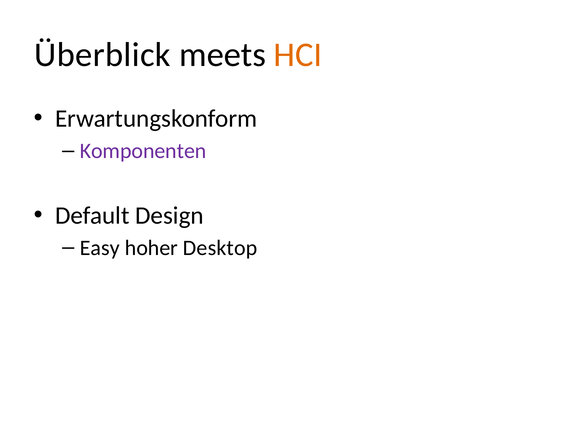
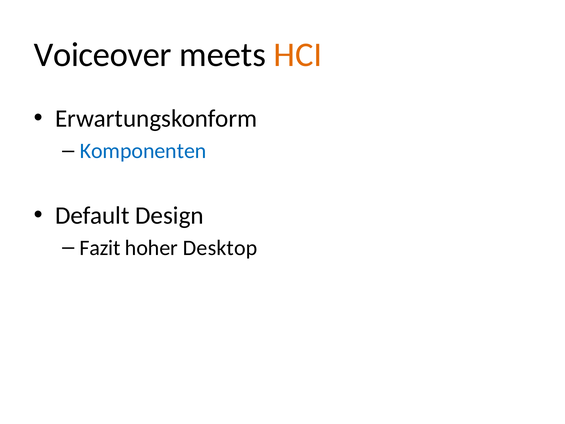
Überblick: Überblick -> Voiceover
Komponenten colour: purple -> blue
Easy: Easy -> Fazit
